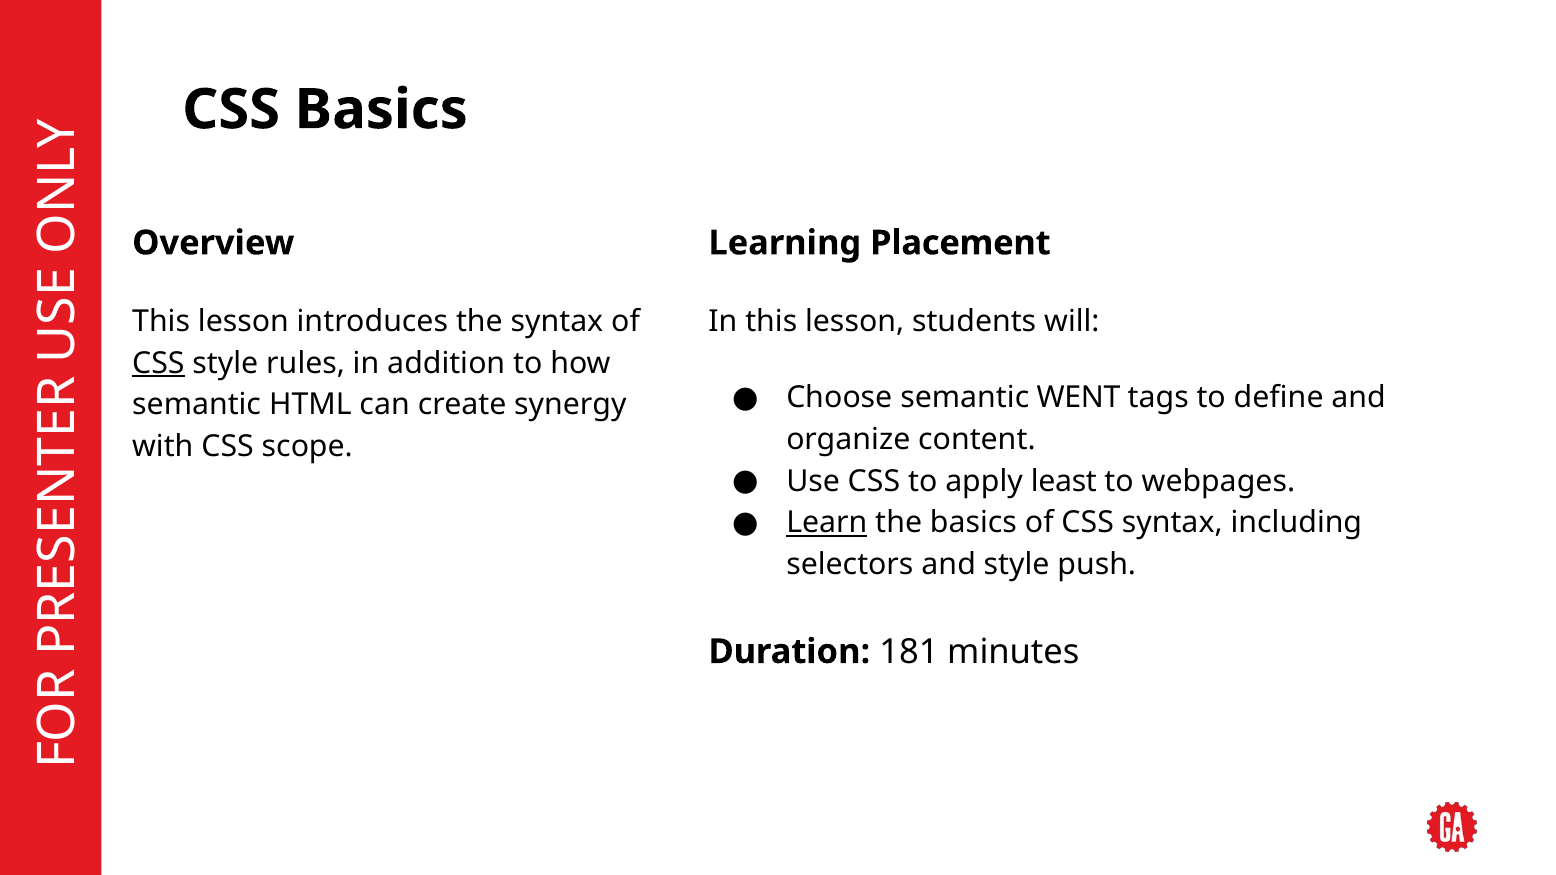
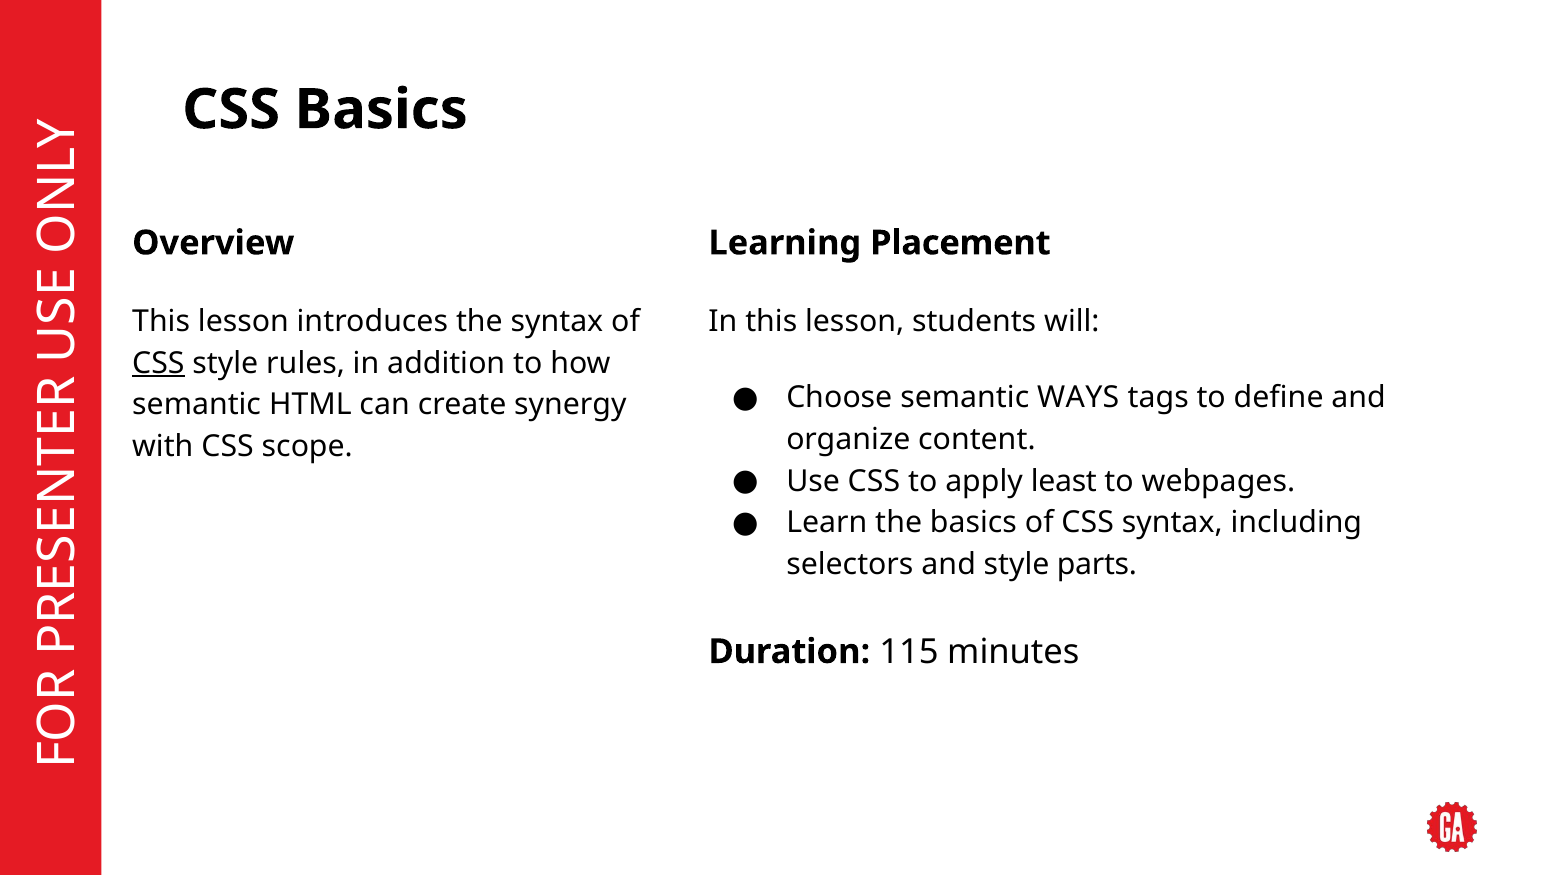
WENT: WENT -> WAYS
Learn underline: present -> none
push: push -> parts
181: 181 -> 115
